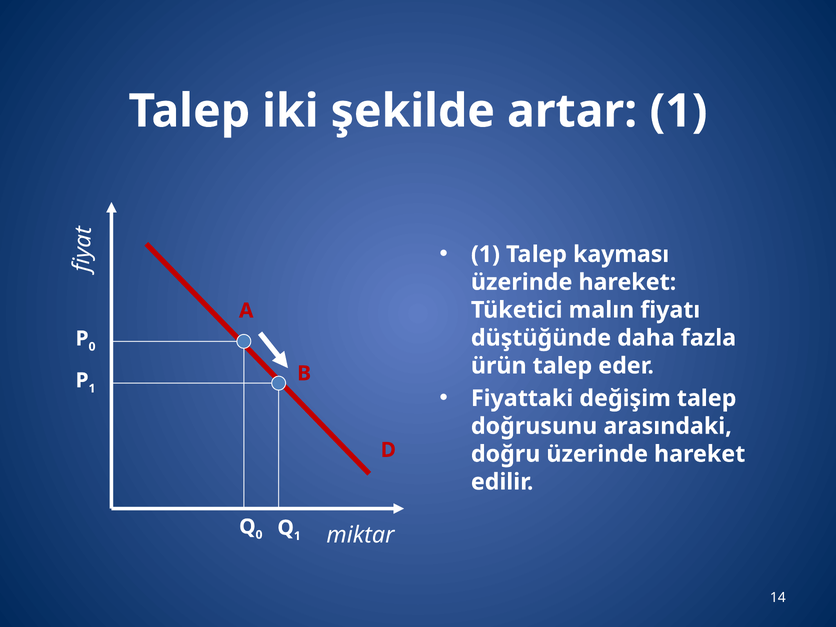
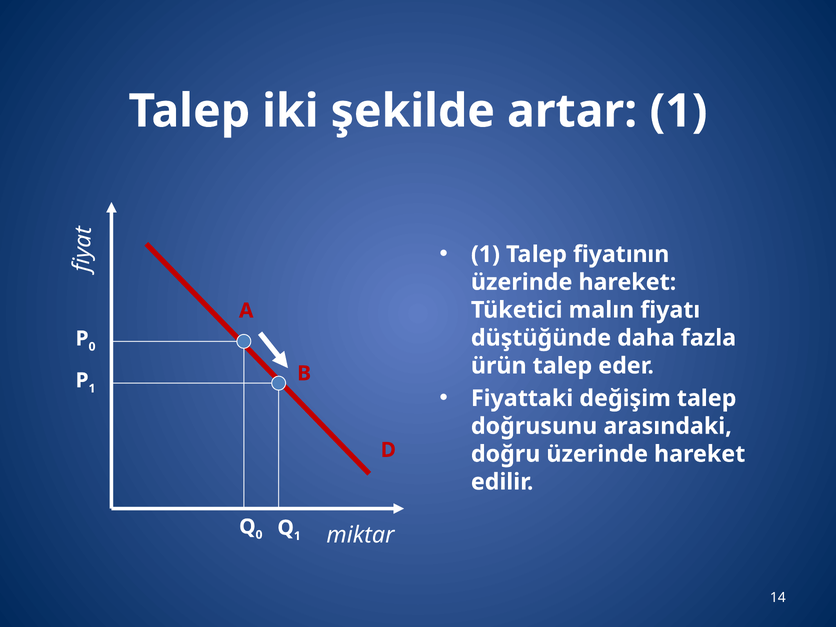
kayması: kayması -> fiyatının
